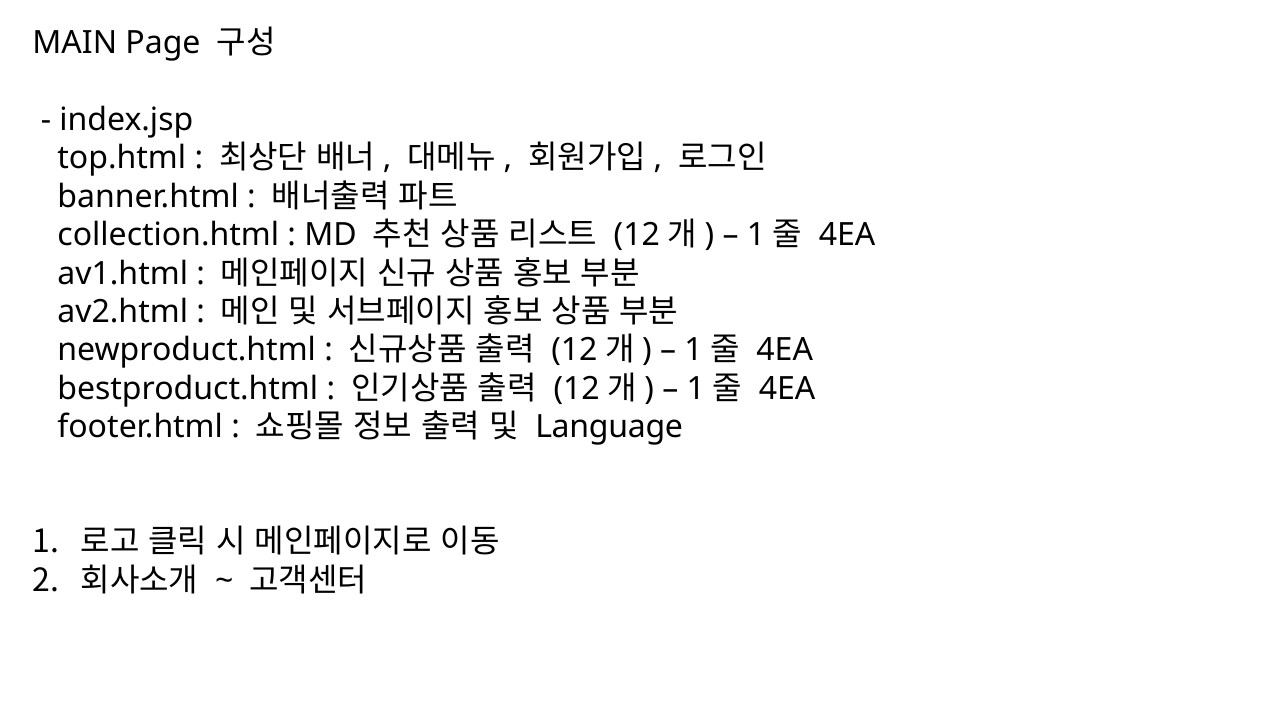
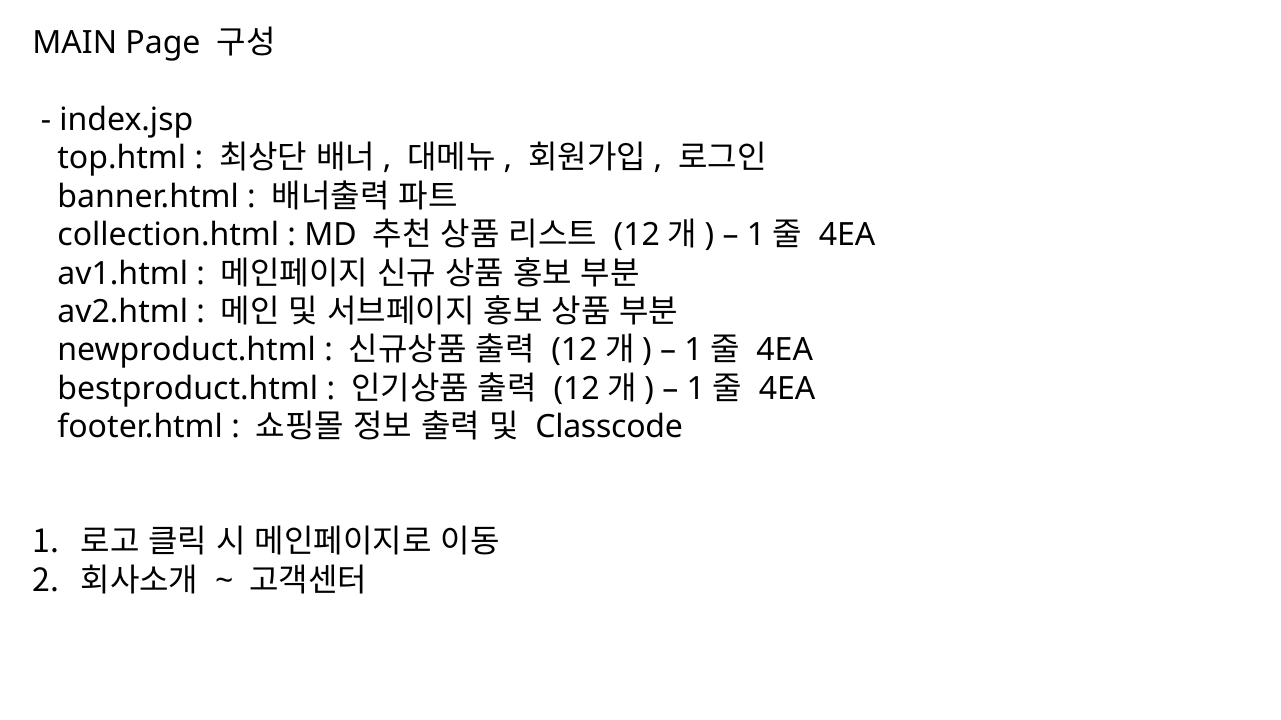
Language: Language -> Classcode
